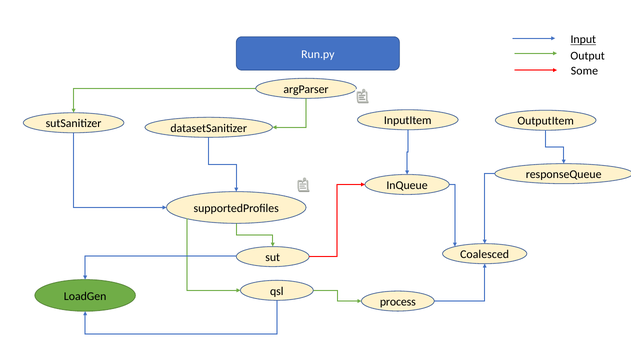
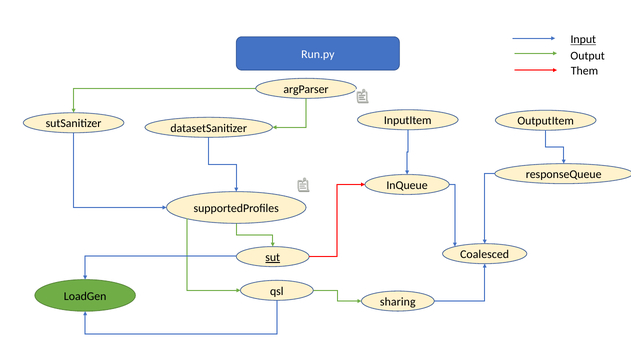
Some: Some -> Them
sut underline: none -> present
process: process -> sharing
